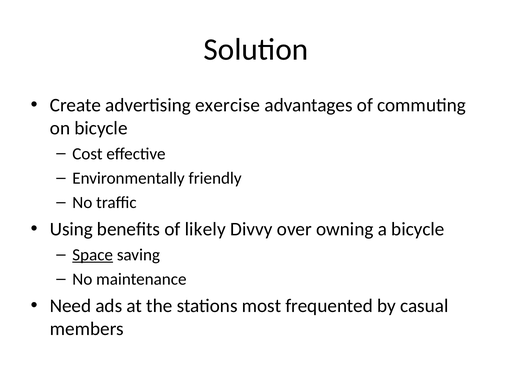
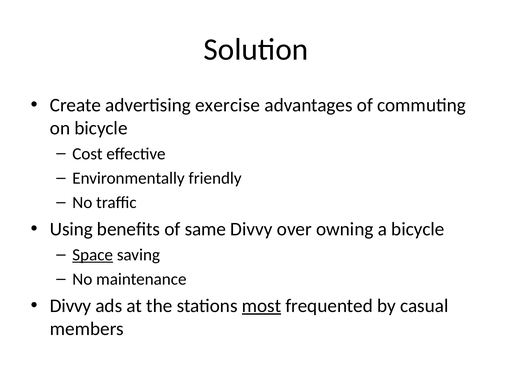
likely: likely -> same
Need at (71, 306): Need -> Divvy
most underline: none -> present
